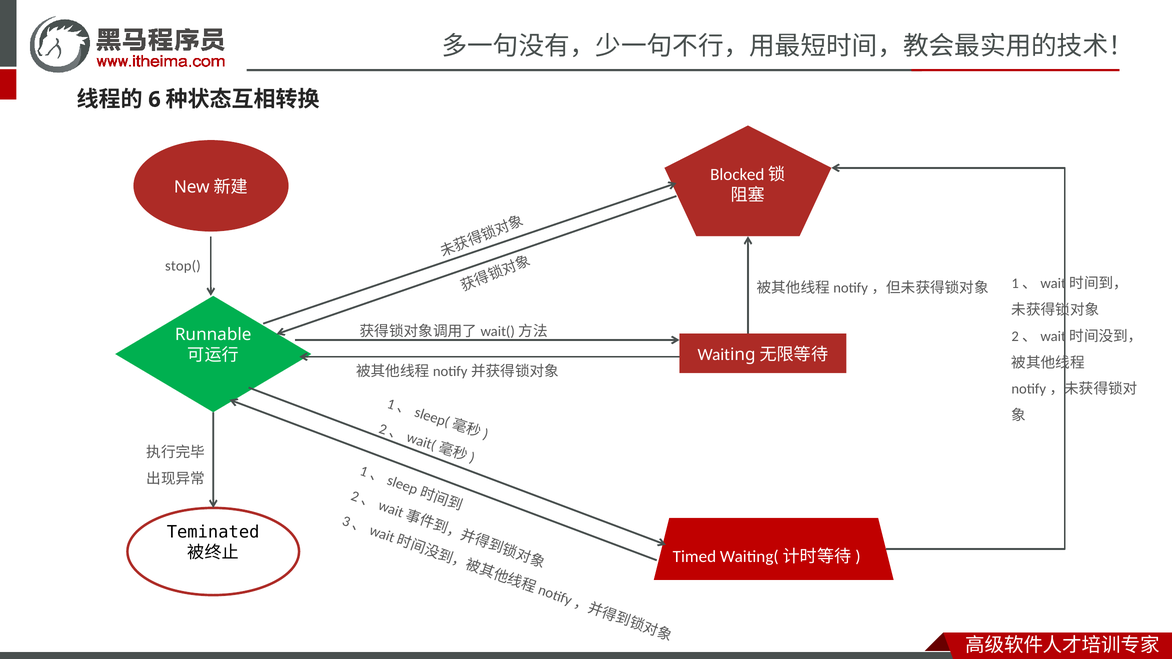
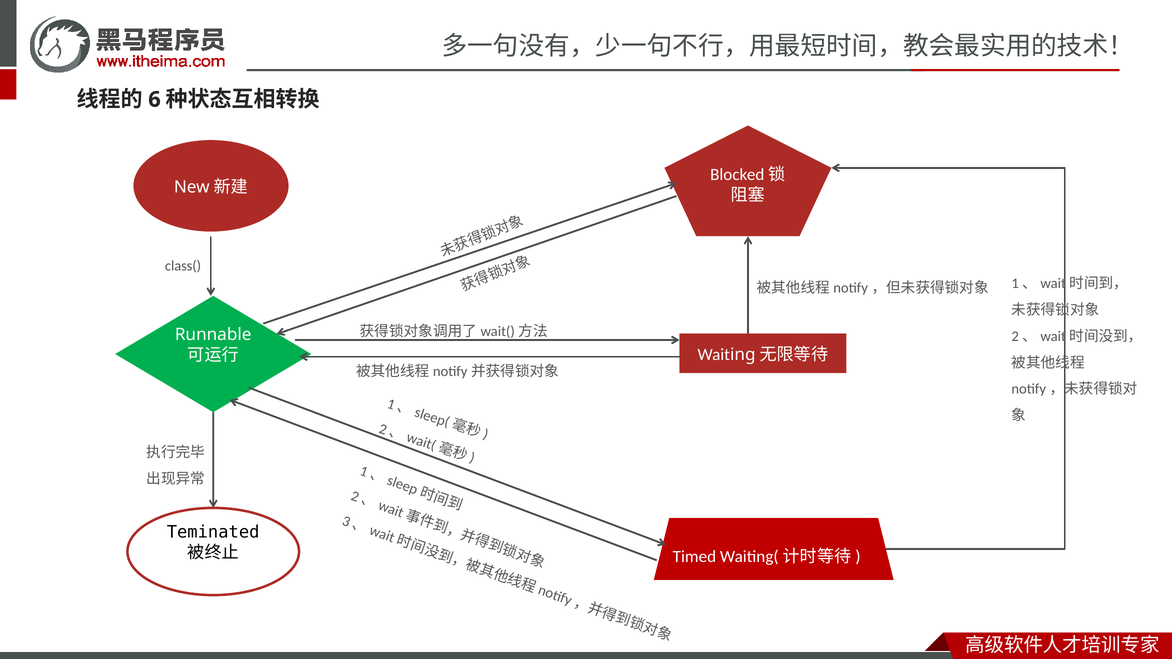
stop(: stop( -> class(
